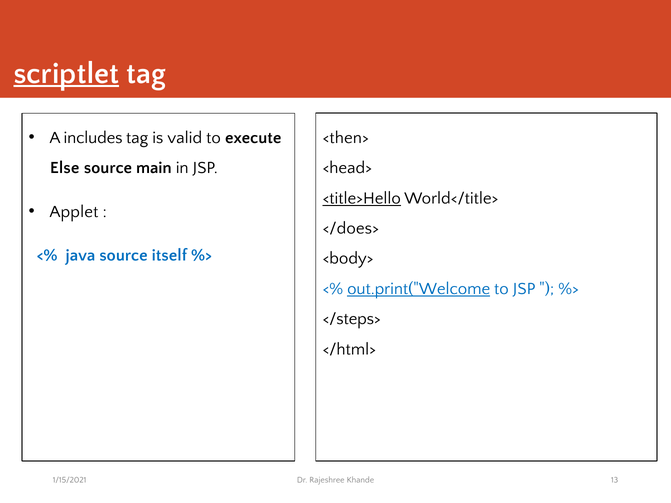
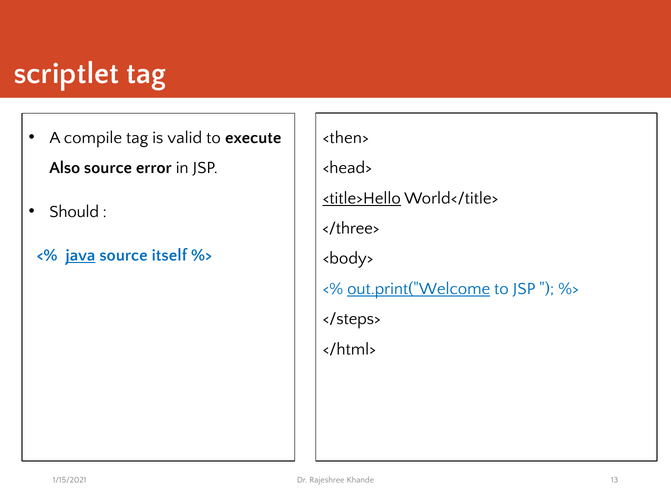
scriptlet underline: present -> none
includes: includes -> compile
Else: Else -> Also
main: main -> error
Applet: Applet -> Should
</does>: </does> -> </three>
java underline: none -> present
